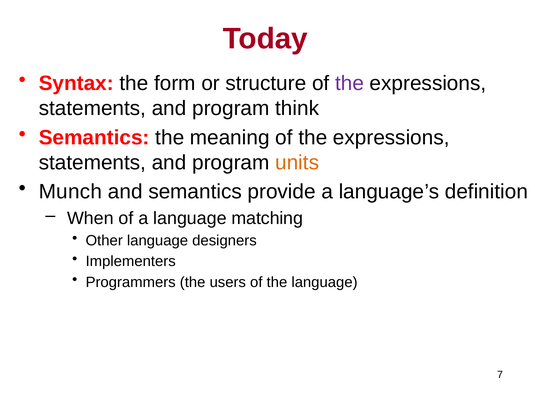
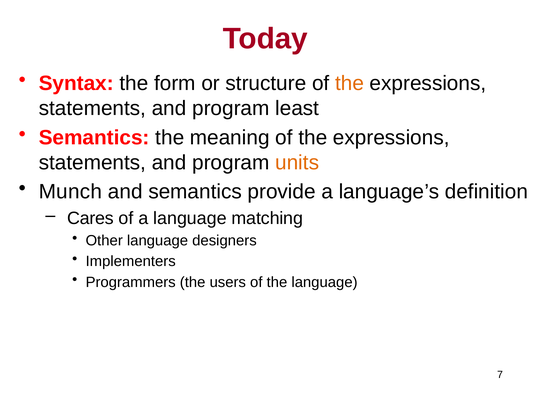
the at (350, 83) colour: purple -> orange
think: think -> least
When: When -> Cares
